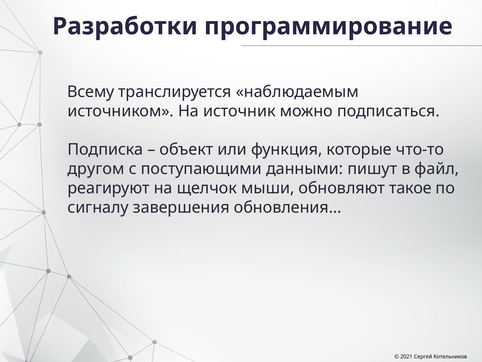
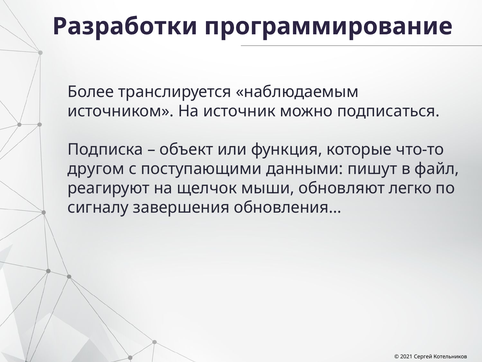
Всему: Всему -> Более
такое: такое -> легко
